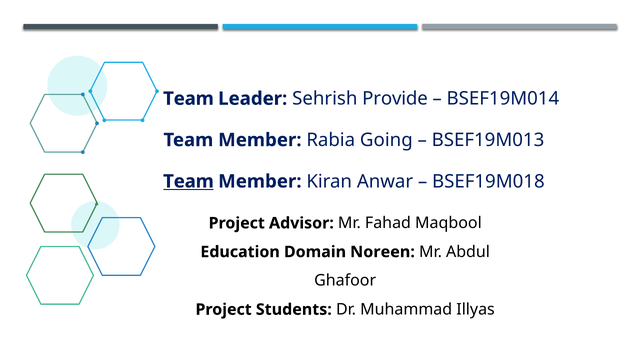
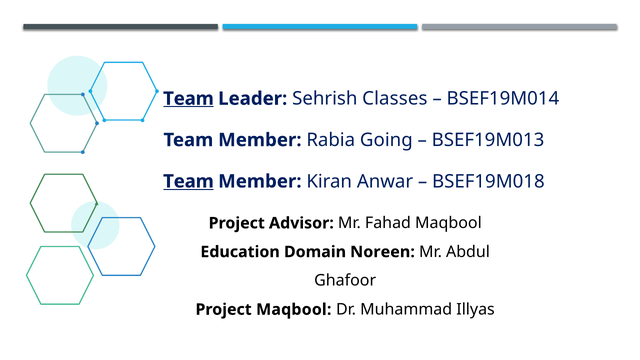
Team at (188, 99) underline: none -> present
Provide: Provide -> Classes
Project Students: Students -> Maqbool
